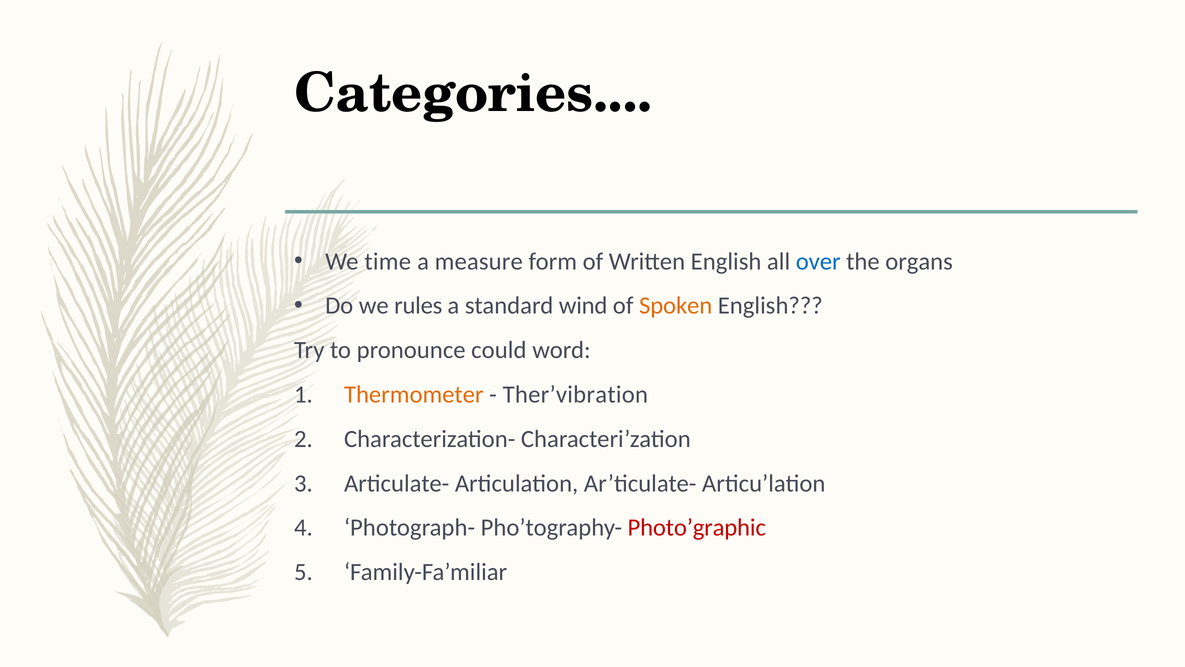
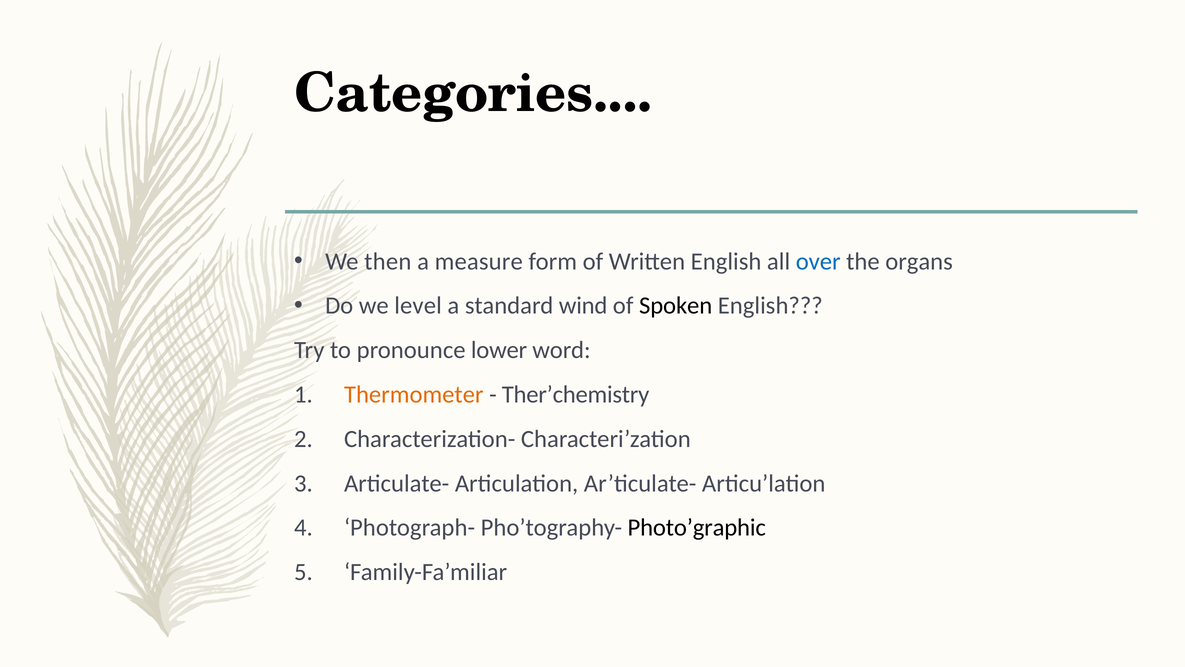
time: time -> then
rules: rules -> level
Spoken colour: orange -> black
could: could -> lower
Ther’vibration: Ther’vibration -> Ther’chemistry
Photo’graphic colour: red -> black
